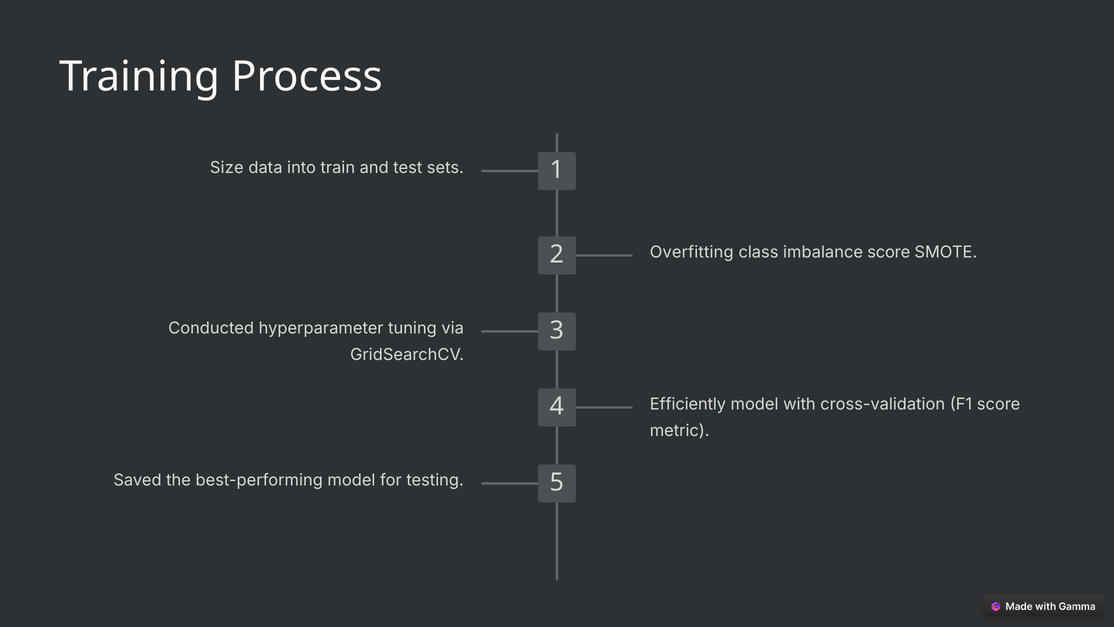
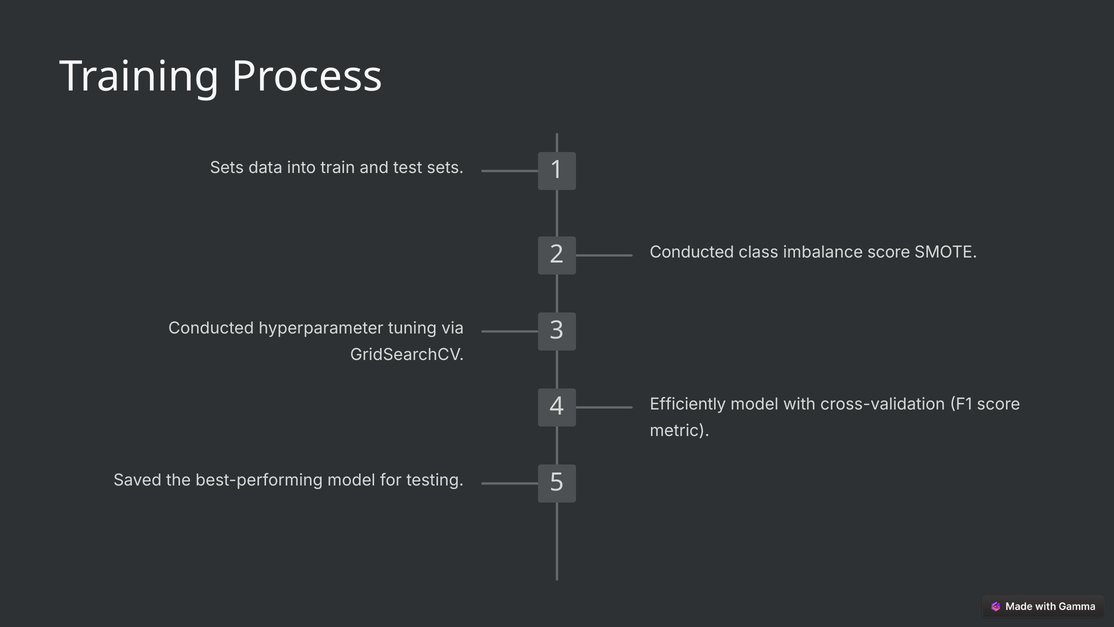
Size at (227, 168): Size -> Sets
2 Overfitting: Overfitting -> Conducted
